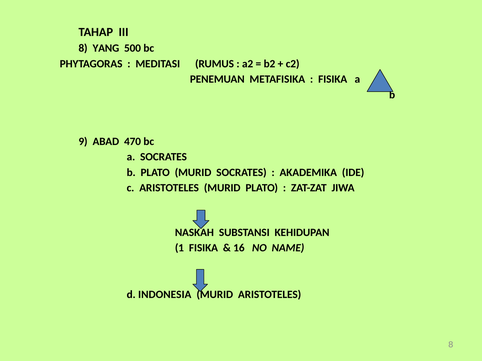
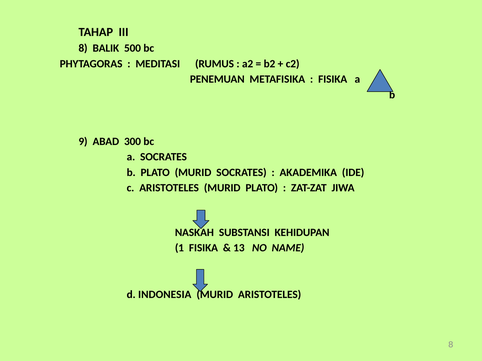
YANG: YANG -> BALIK
470: 470 -> 300
16: 16 -> 13
